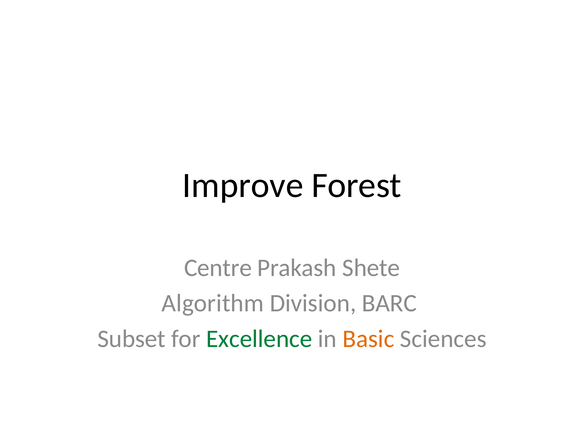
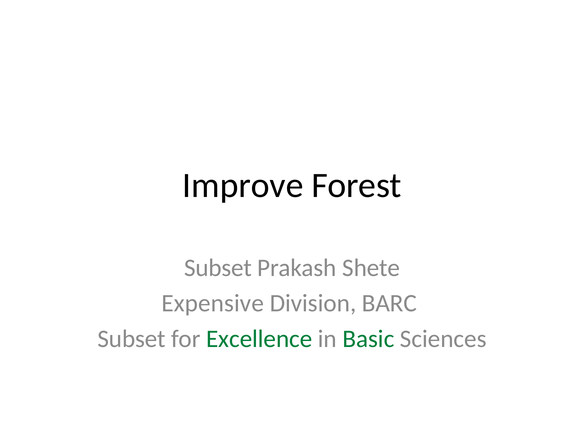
Centre at (218, 268): Centre -> Subset
Algorithm: Algorithm -> Expensive
Basic colour: orange -> green
